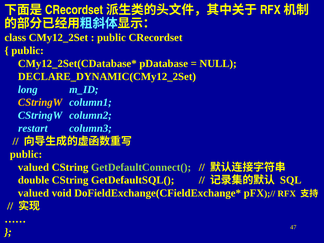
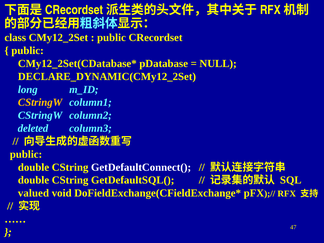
restart: restart -> deleted
valued at (33, 167): valued -> double
GetDefaultConnect( colour: light green -> white
